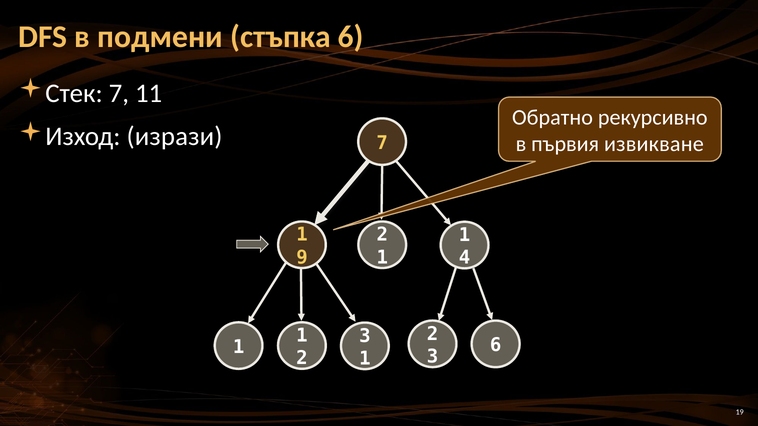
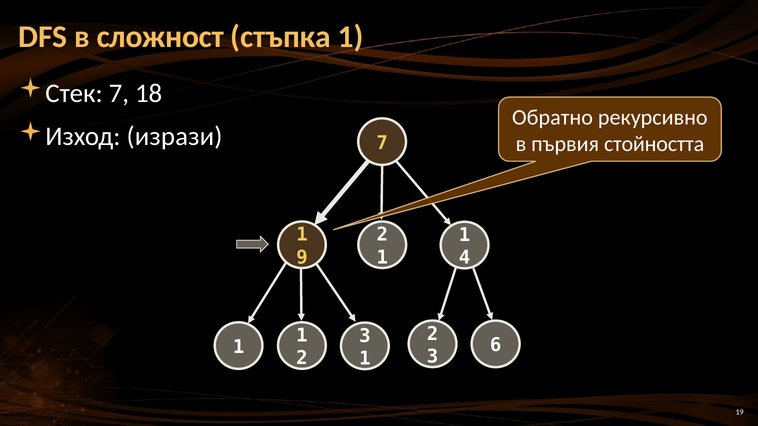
подмени: подмени -> сложност
стъпка 6: 6 -> 1
11: 11 -> 18
извикване: извикване -> стойността
